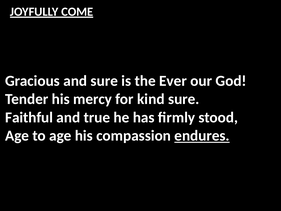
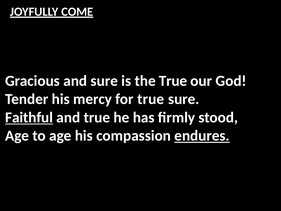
the Ever: Ever -> True
for kind: kind -> true
Faithful underline: none -> present
